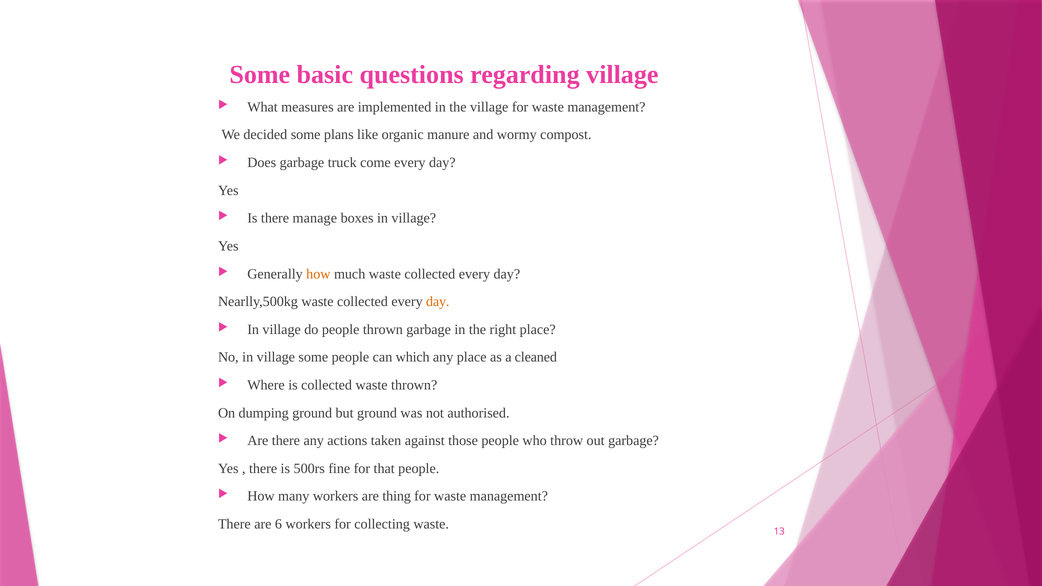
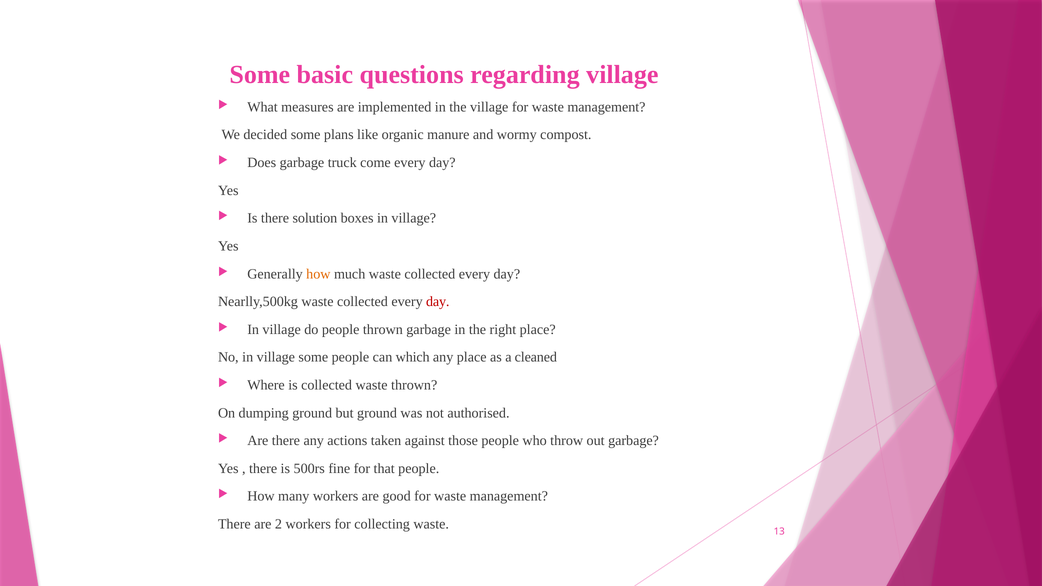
manage: manage -> solution
day at (438, 302) colour: orange -> red
thing: thing -> good
6: 6 -> 2
